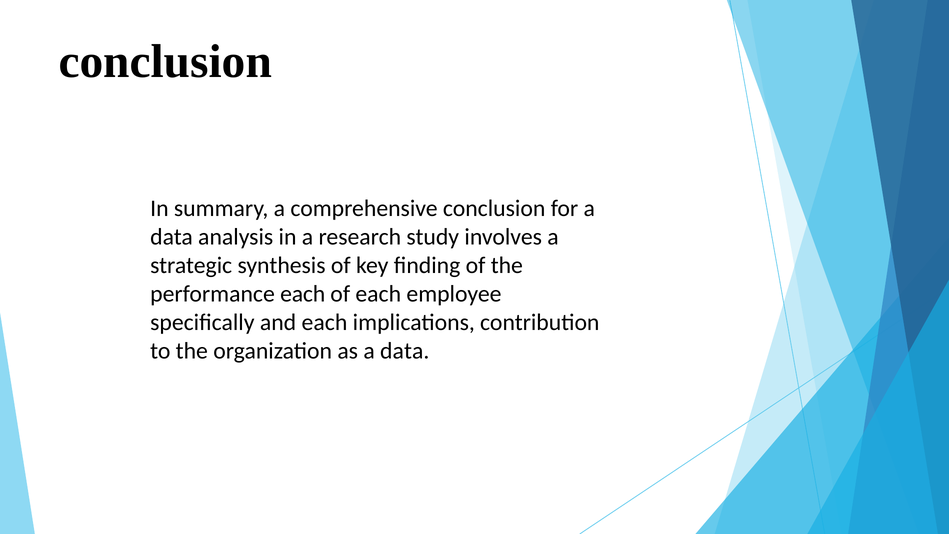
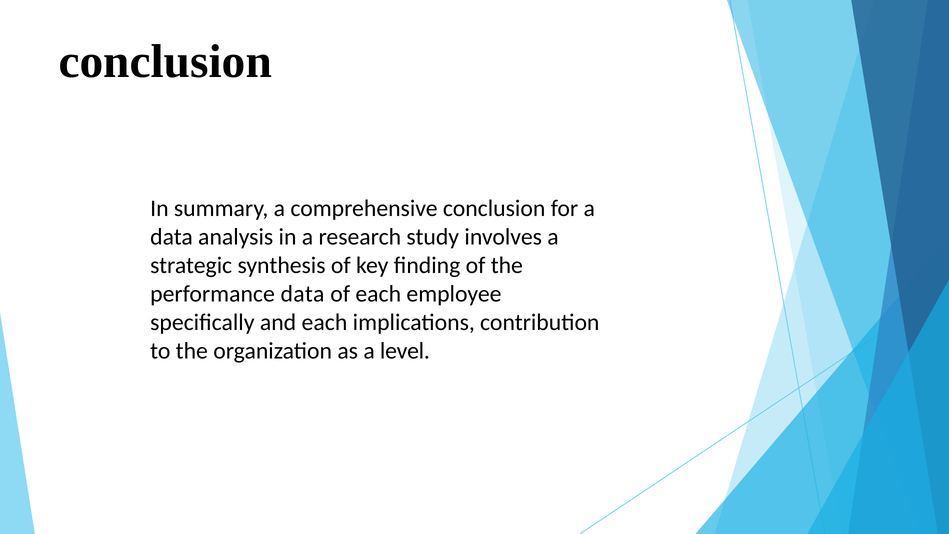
performance each: each -> data
as a data: data -> level
